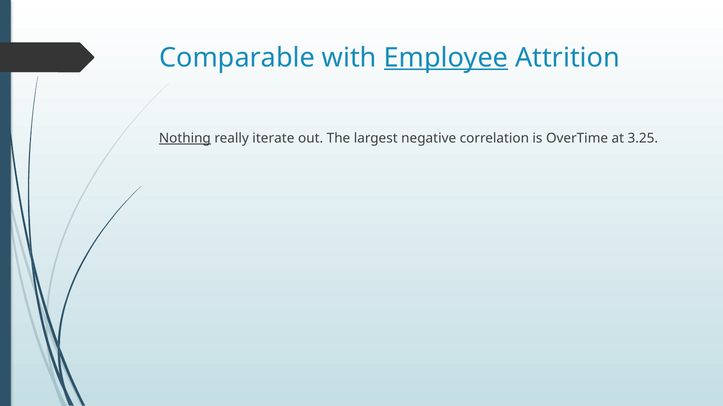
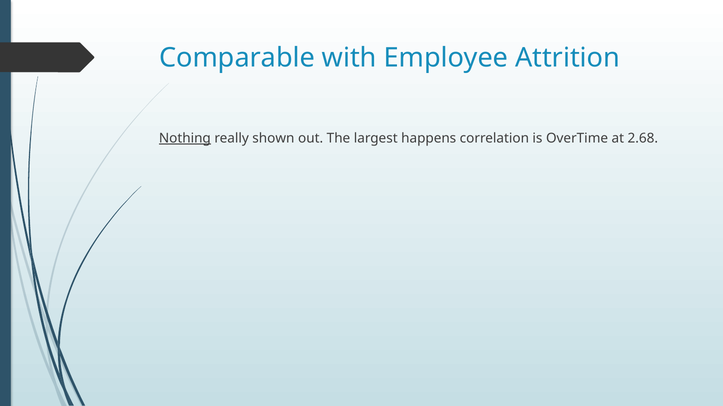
Employee underline: present -> none
iterate: iterate -> shown
negative: negative -> happens
3.25: 3.25 -> 2.68
